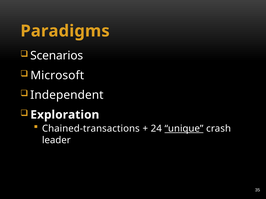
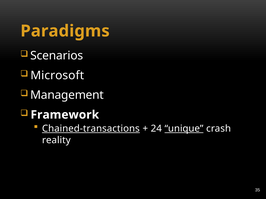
Independent: Independent -> Management
Exploration: Exploration -> Framework
Chained-transactions underline: none -> present
leader: leader -> reality
